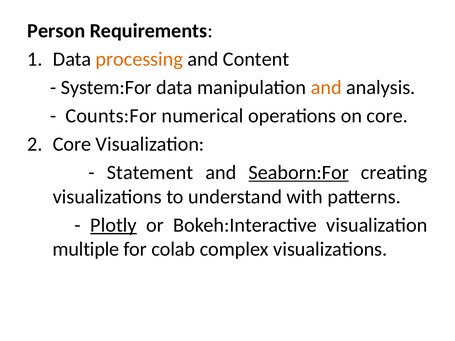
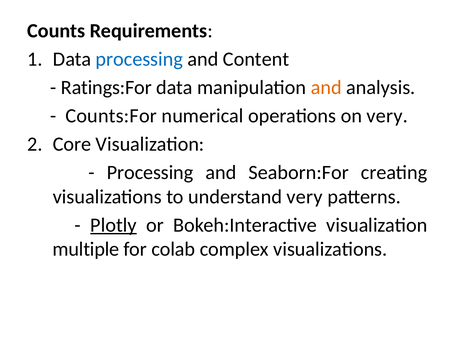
Person: Person -> Counts
processing at (139, 59) colour: orange -> blue
System:For: System:For -> Ratings:For
on core: core -> very
Statement at (150, 173): Statement -> Processing
Seaborn:For underline: present -> none
understand with: with -> very
